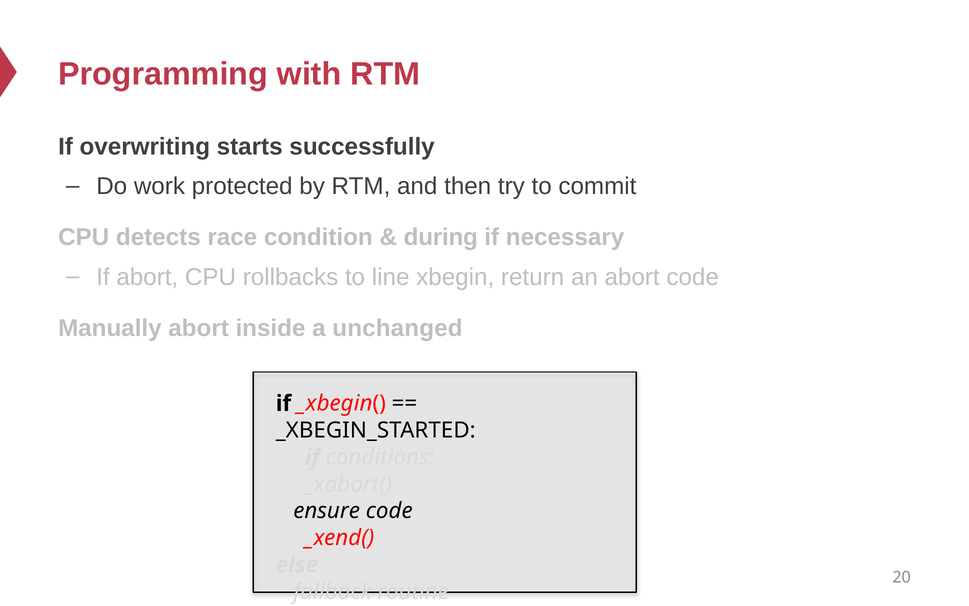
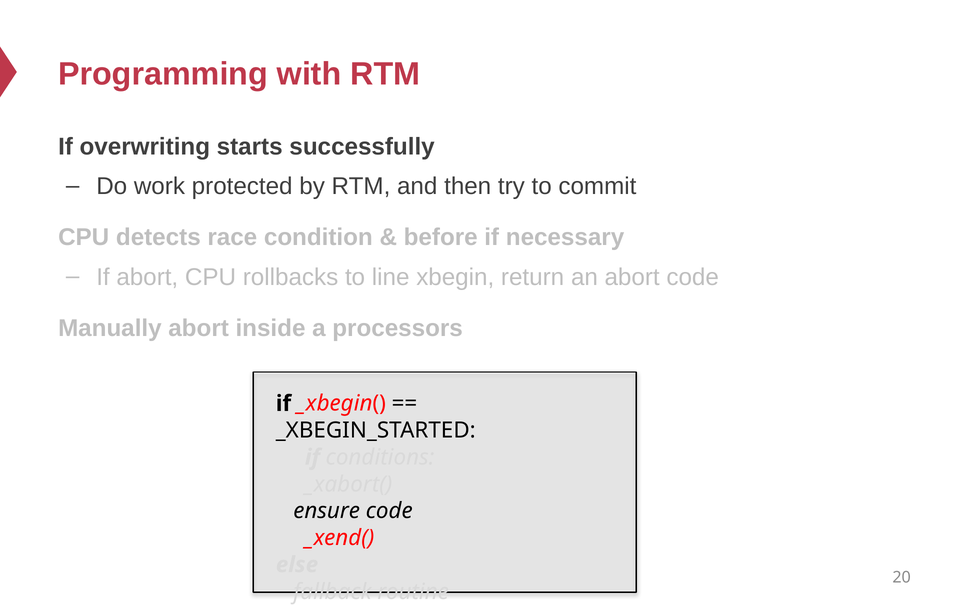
during: during -> before
unchanged: unchanged -> processors
